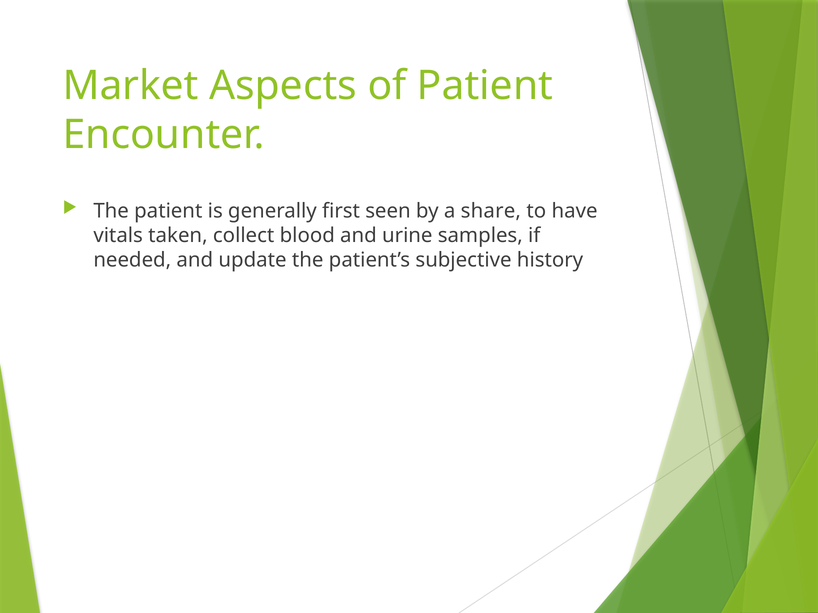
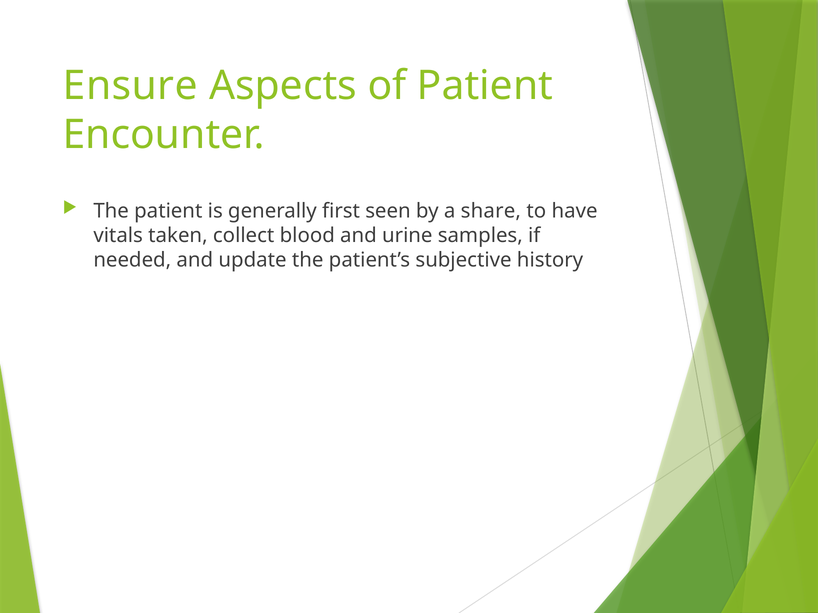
Market: Market -> Ensure
